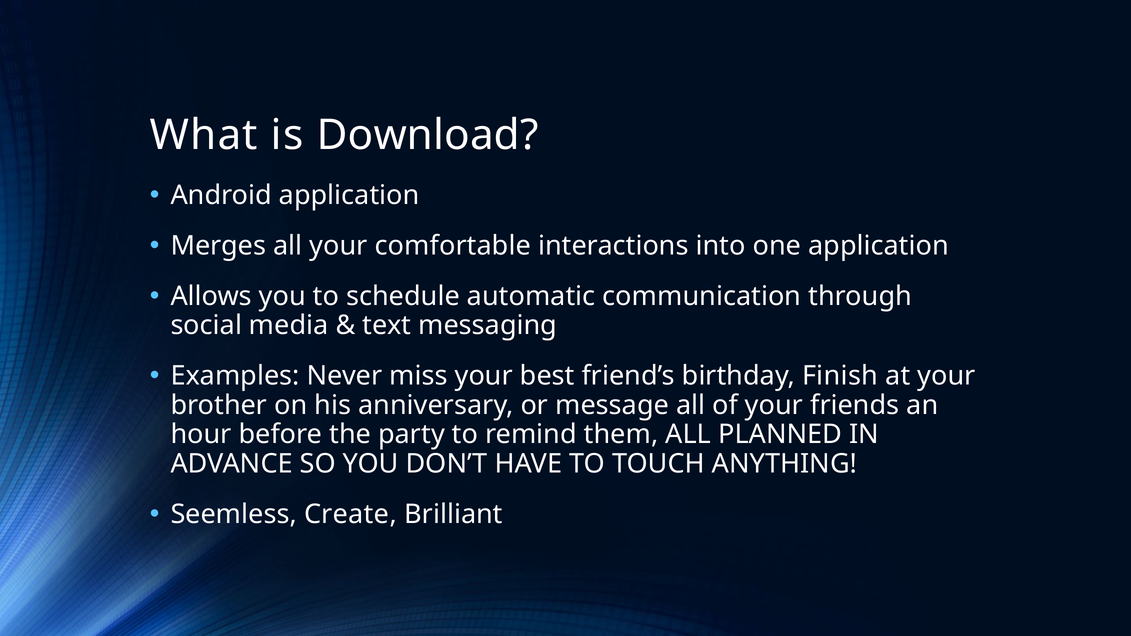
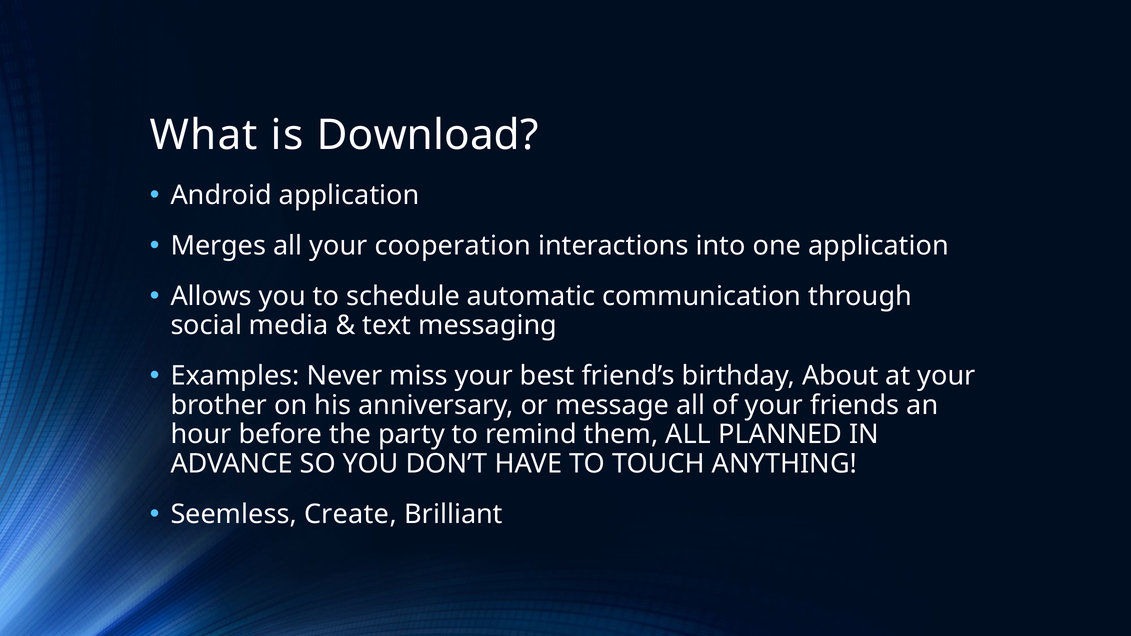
comfortable: comfortable -> cooperation
Finish: Finish -> About
